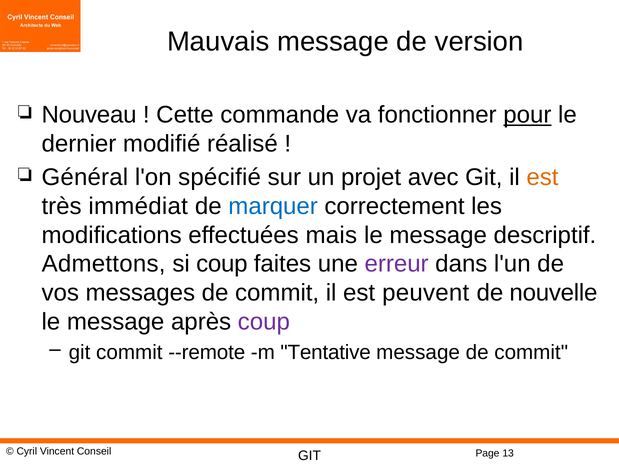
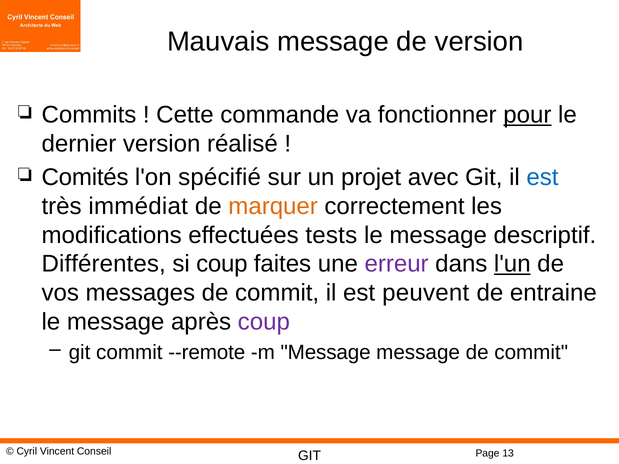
Nouveau: Nouveau -> Commits
dernier modifié: modifié -> version
Général: Général -> Comités
est at (542, 177) colour: orange -> blue
marquer colour: blue -> orange
mais: mais -> tests
Admettons: Admettons -> Différentes
l'un underline: none -> present
nouvelle: nouvelle -> entraine
m Tentative: Tentative -> Message
